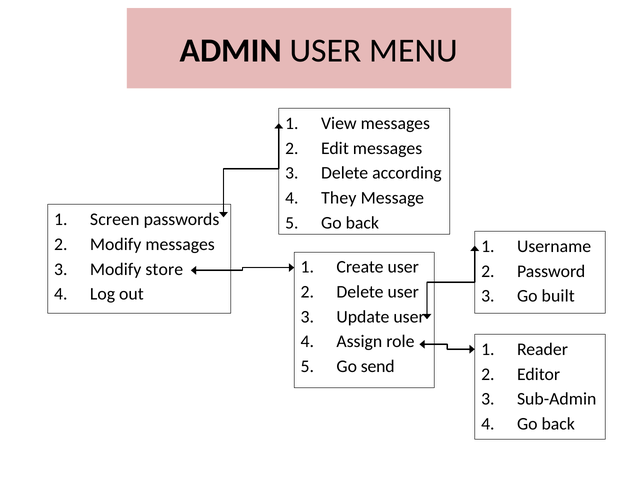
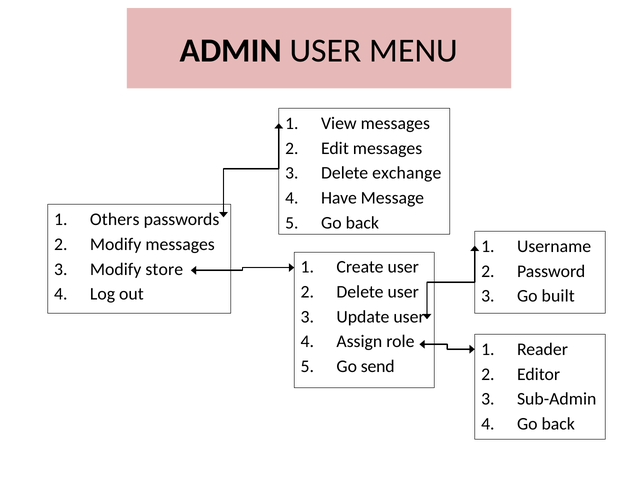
according: according -> exchange
They: They -> Have
Screen: Screen -> Others
